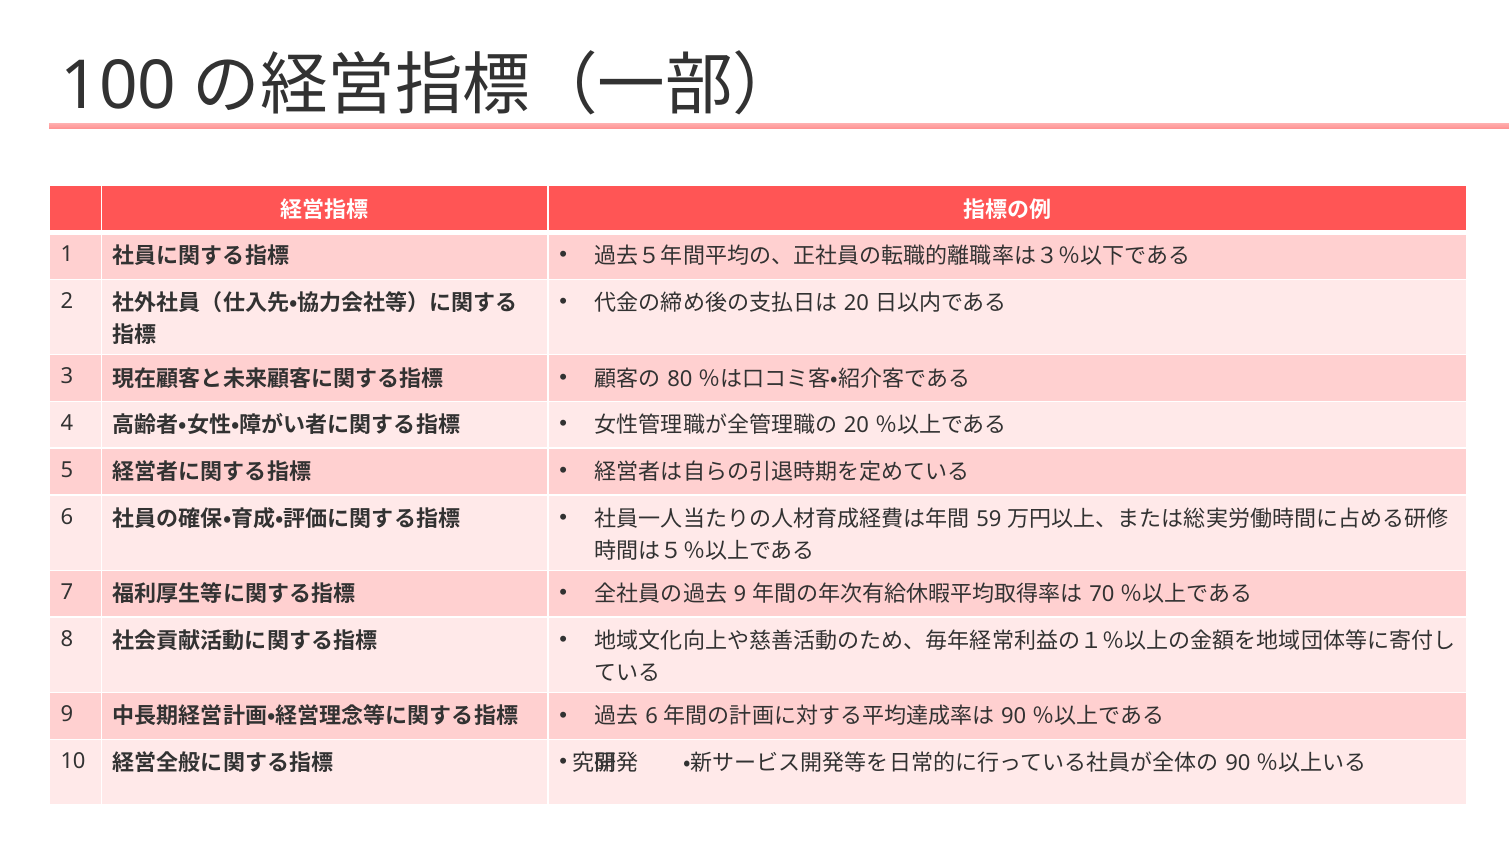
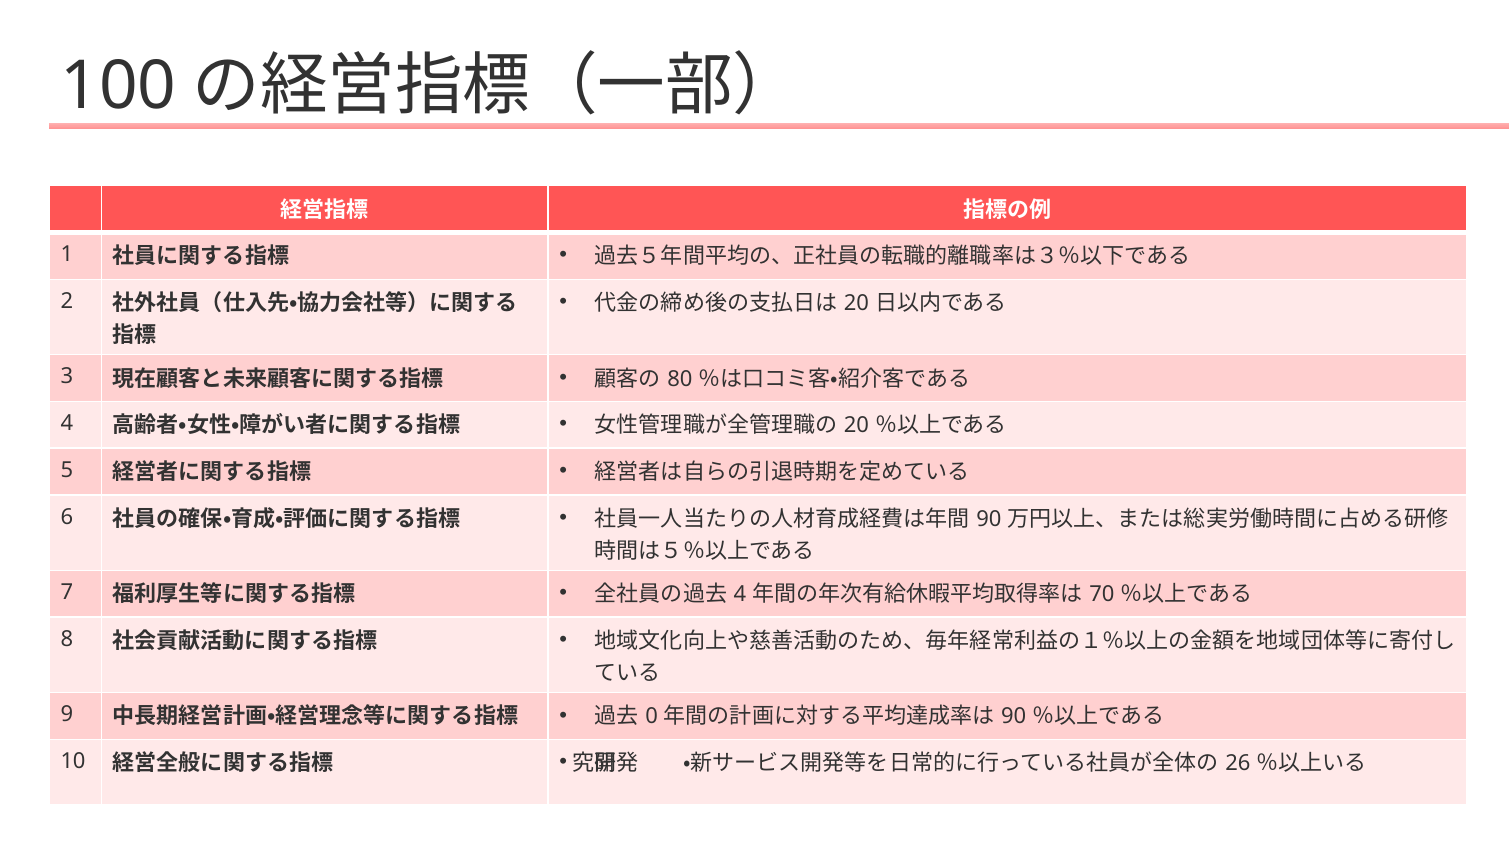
59 at (989, 519): 59 -> 90
9 at (740, 594): 9 -> 4
6 at (652, 717): 6 -> 0
90 at (1238, 763): 90 -> 26
